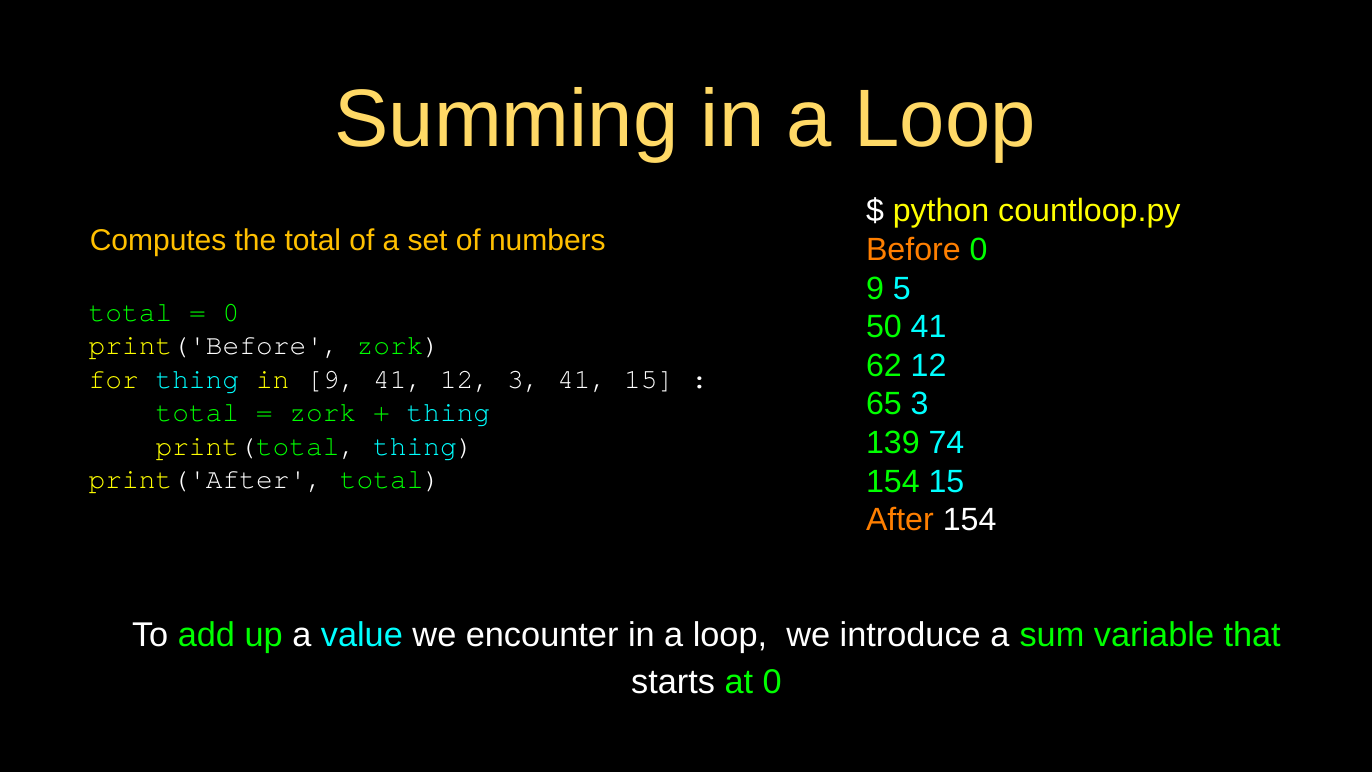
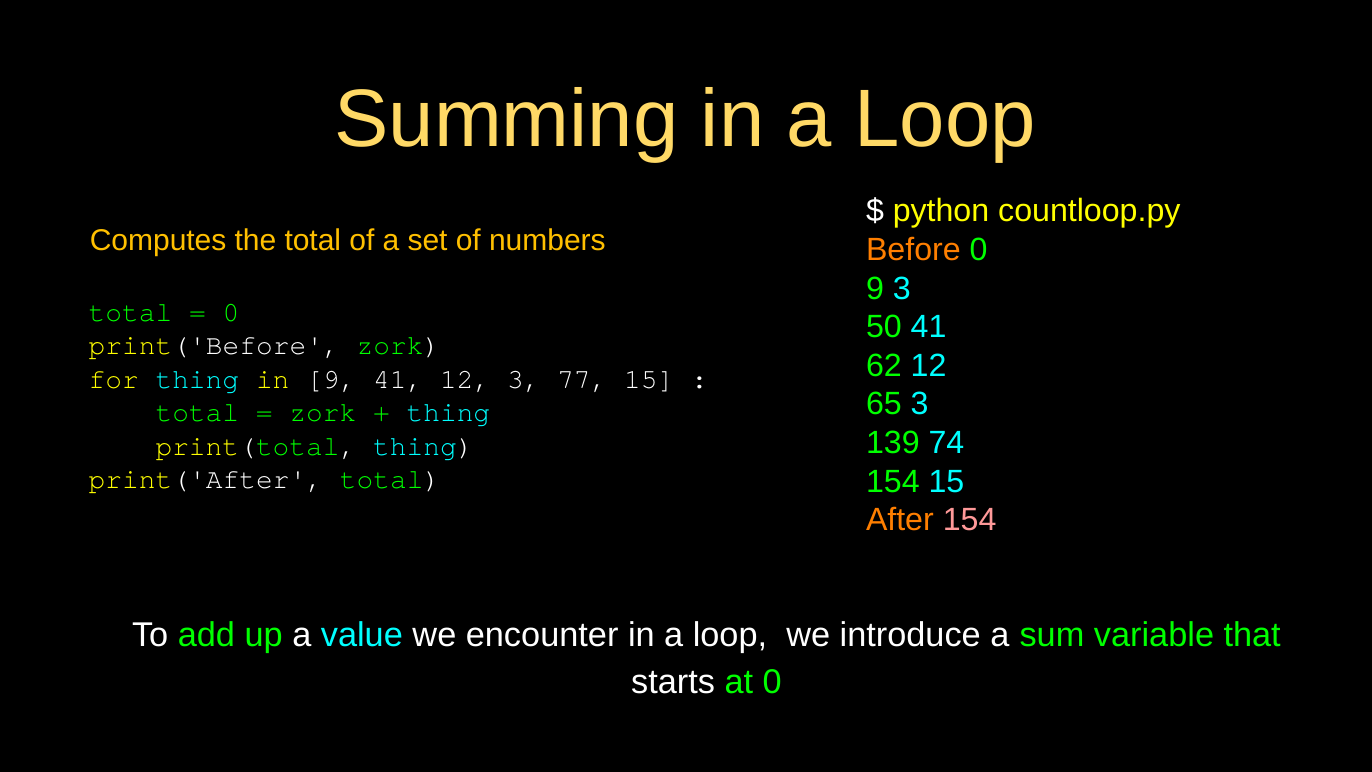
9 5: 5 -> 3
3 41: 41 -> 77
154 at (970, 520) colour: white -> pink
